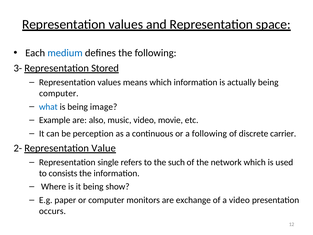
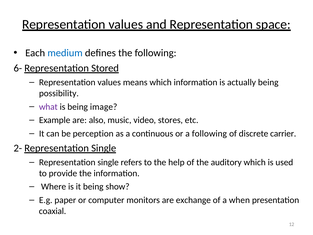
3-: 3- -> 6-
computer at (59, 93): computer -> possibility
what colour: blue -> purple
movie: movie -> stores
2- Representation Value: Value -> Single
such: such -> help
network: network -> auditory
consists: consists -> provide
a video: video -> when
occurs: occurs -> coaxial
